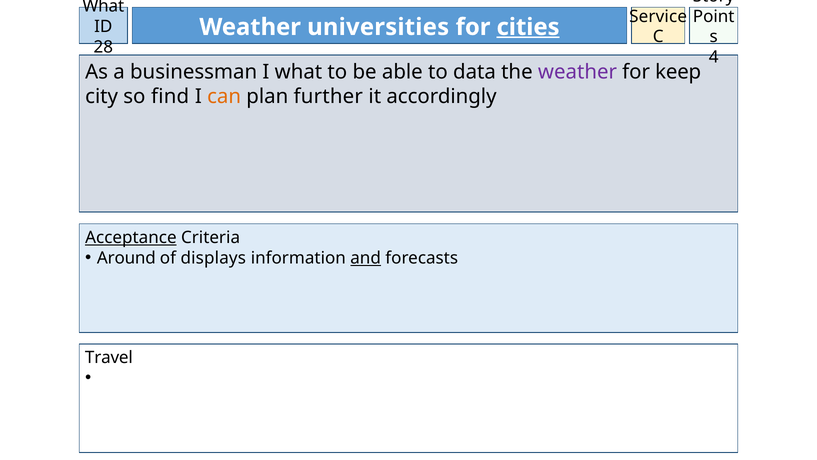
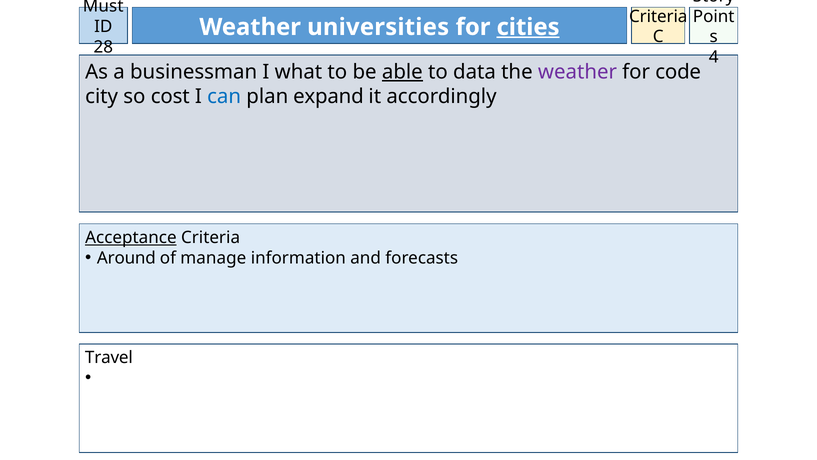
What at (103, 6): What -> Must
Service at (658, 16): Service -> Criteria
able underline: none -> present
keep: keep -> code
find: find -> cost
can colour: orange -> blue
further: further -> expand
displays: displays -> manage
and underline: present -> none
